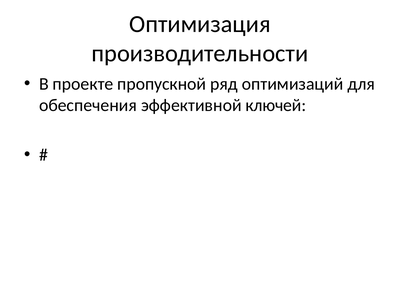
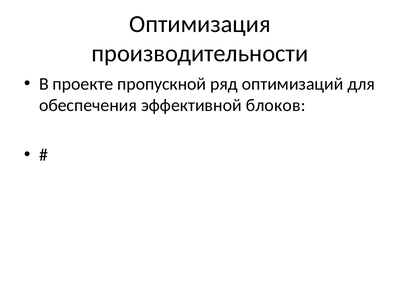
ключей: ключей -> блоков
